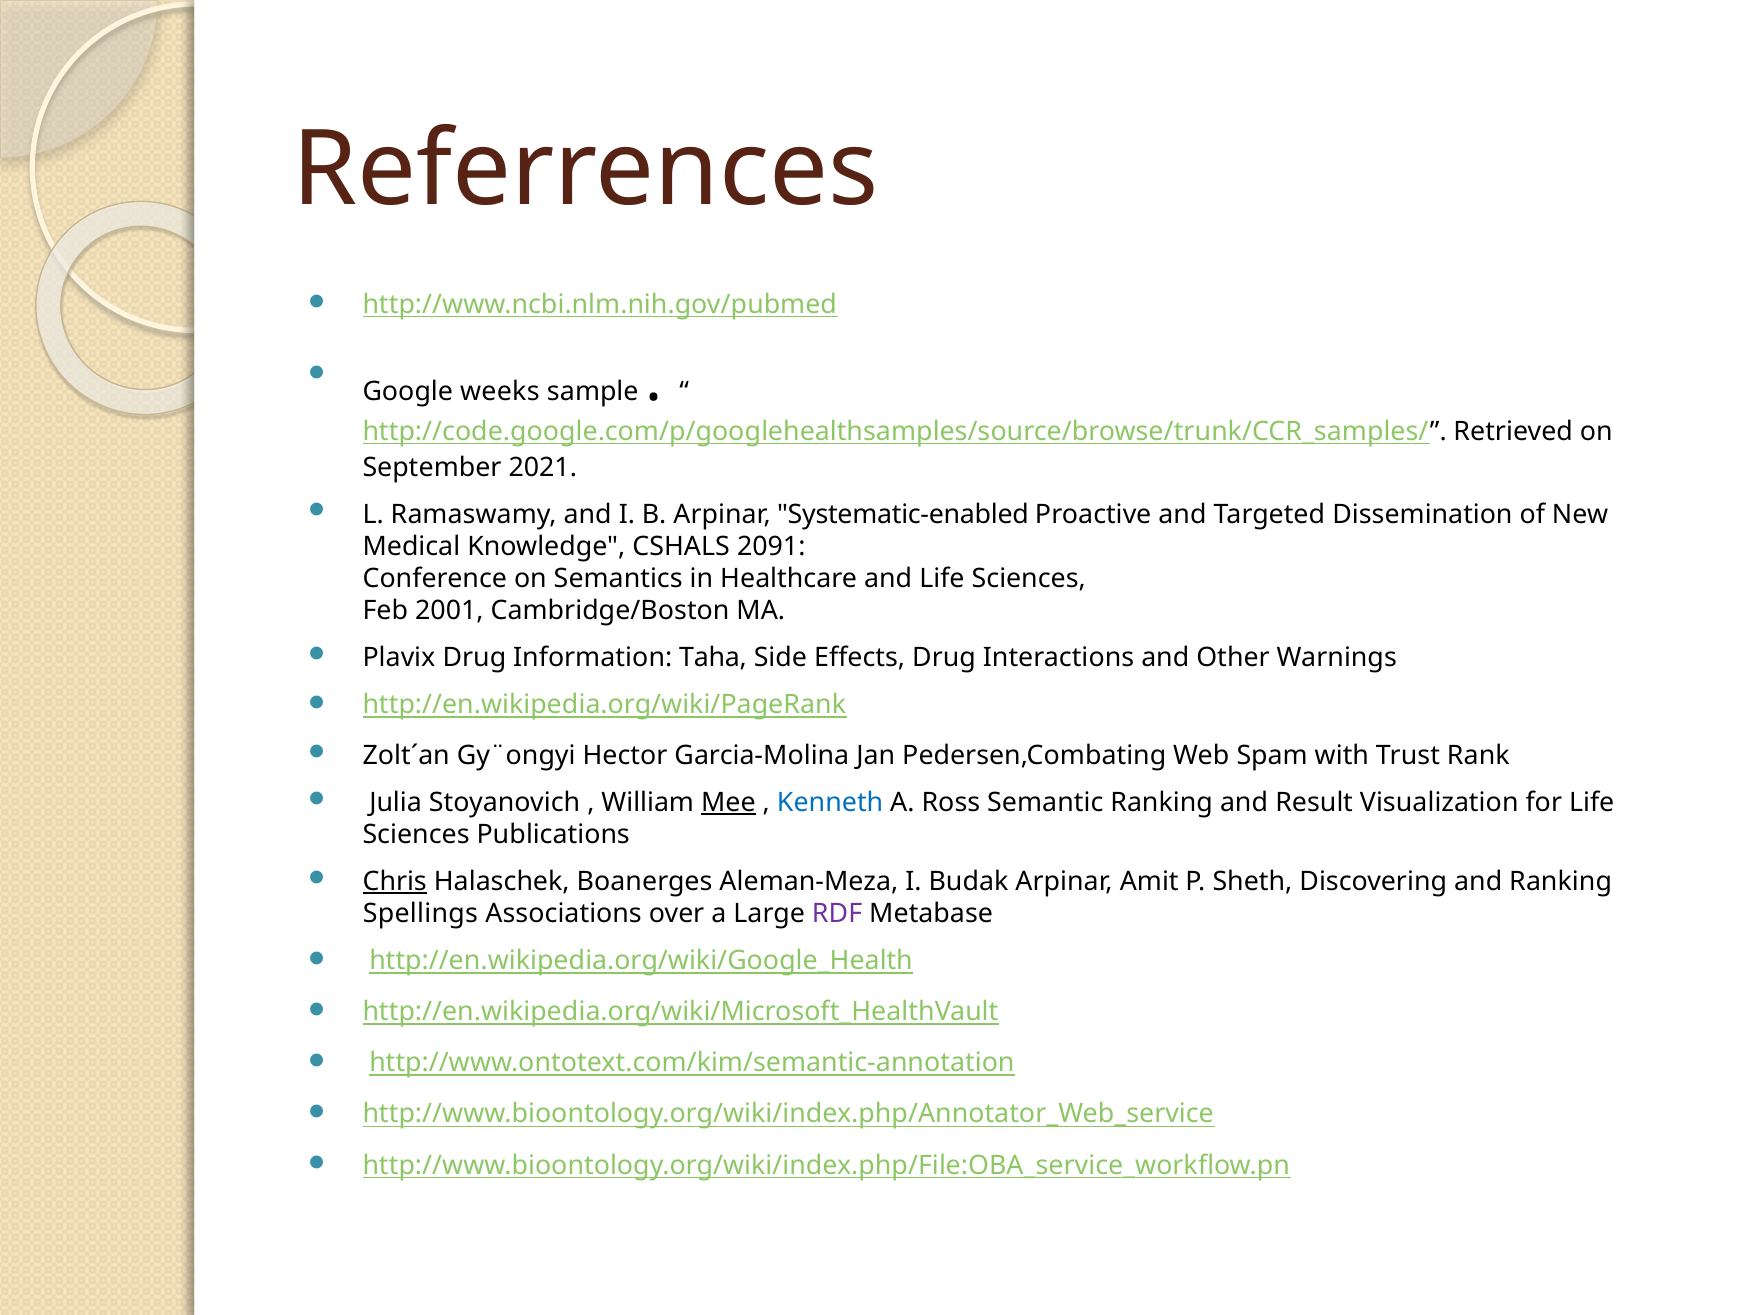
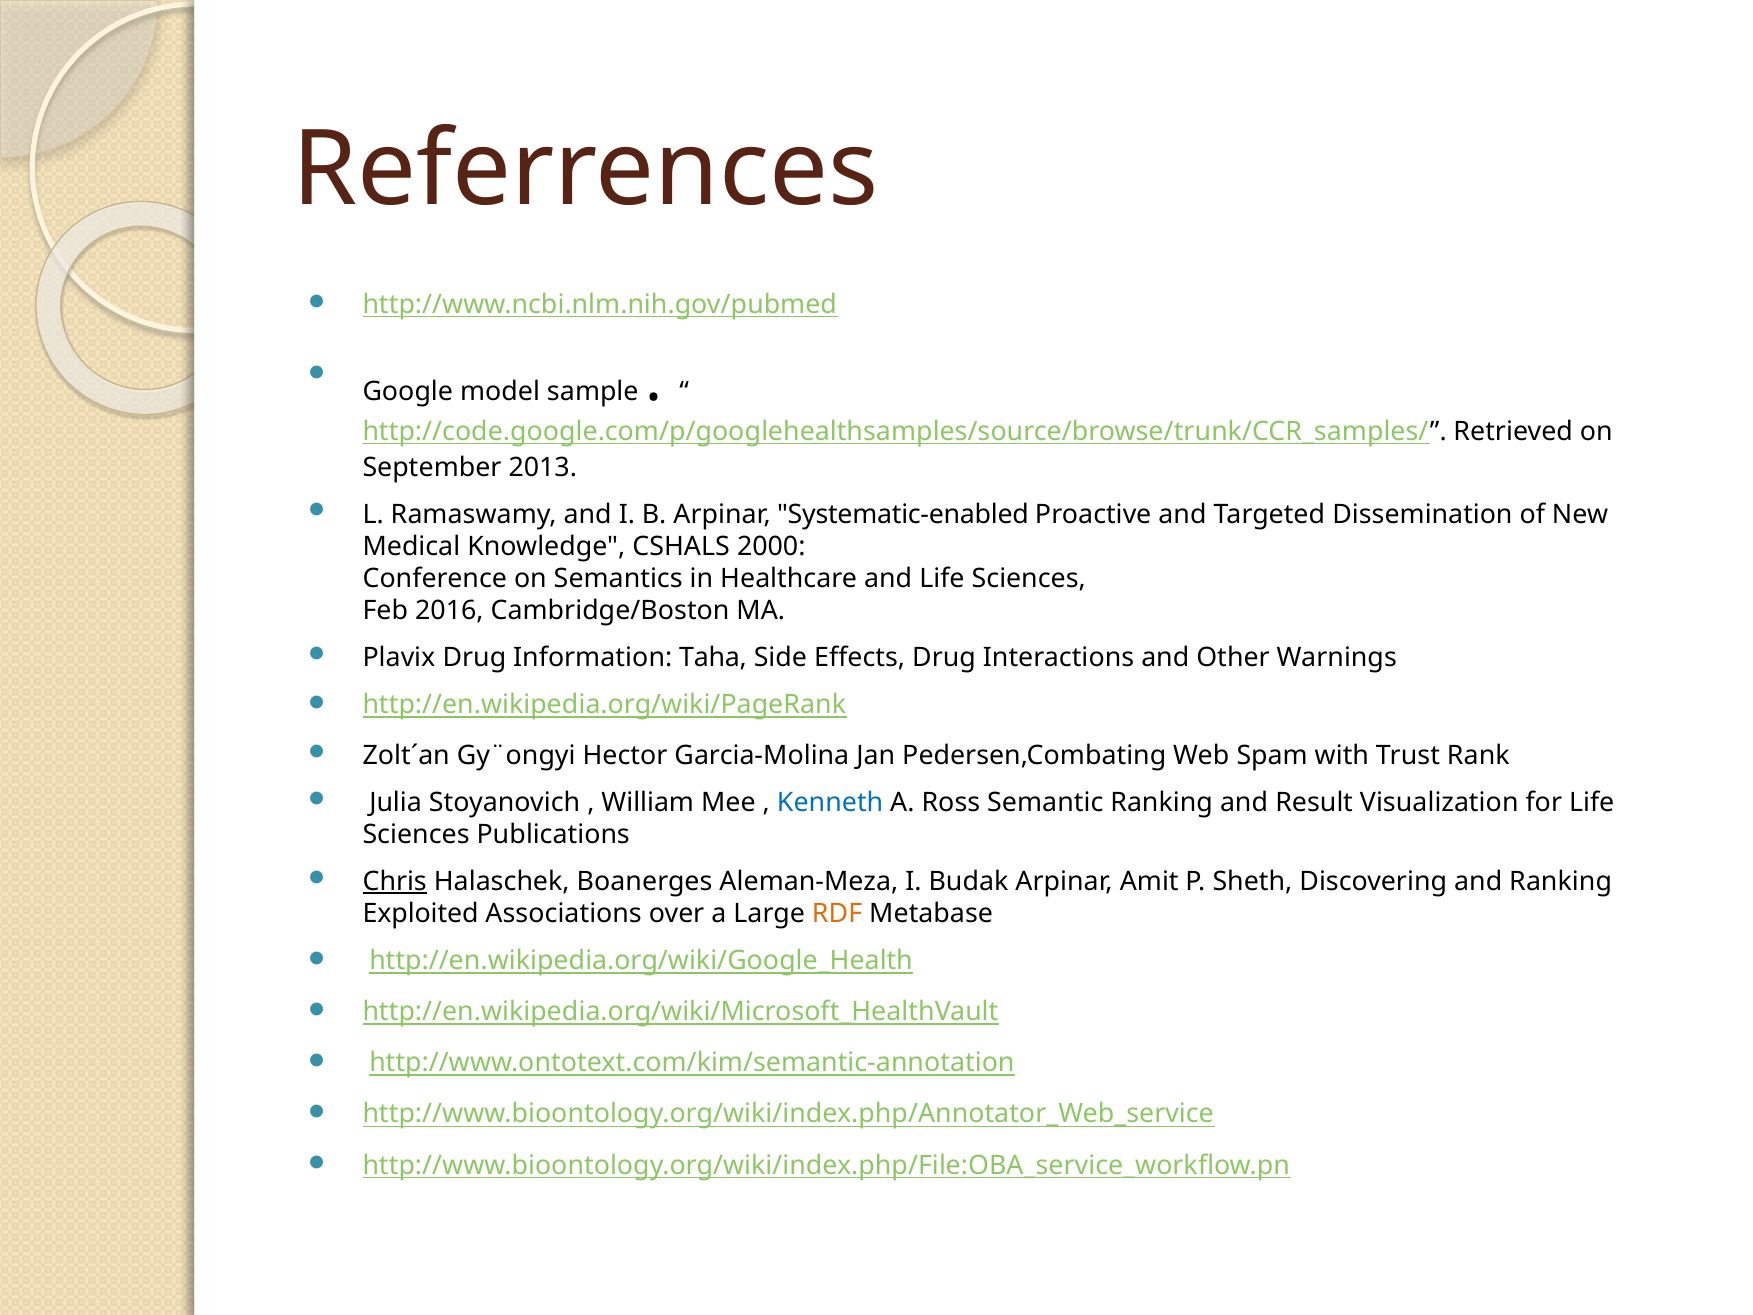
weeks: weeks -> model
2021: 2021 -> 2013
2091: 2091 -> 2000
2001: 2001 -> 2016
Mee underline: present -> none
Spellings: Spellings -> Exploited
RDF colour: purple -> orange
